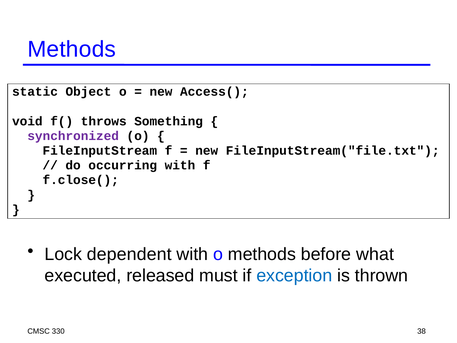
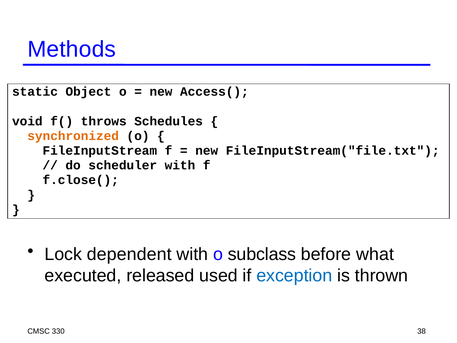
Something: Something -> Schedules
synchronized colour: purple -> orange
occurring: occurring -> scheduler
o methods: methods -> subclass
must: must -> used
